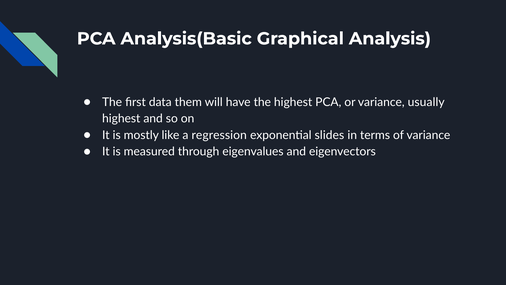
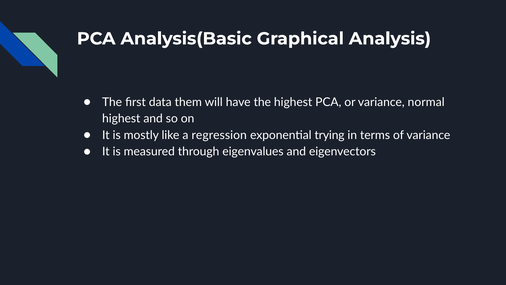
usually: usually -> normal
slides: slides -> trying
